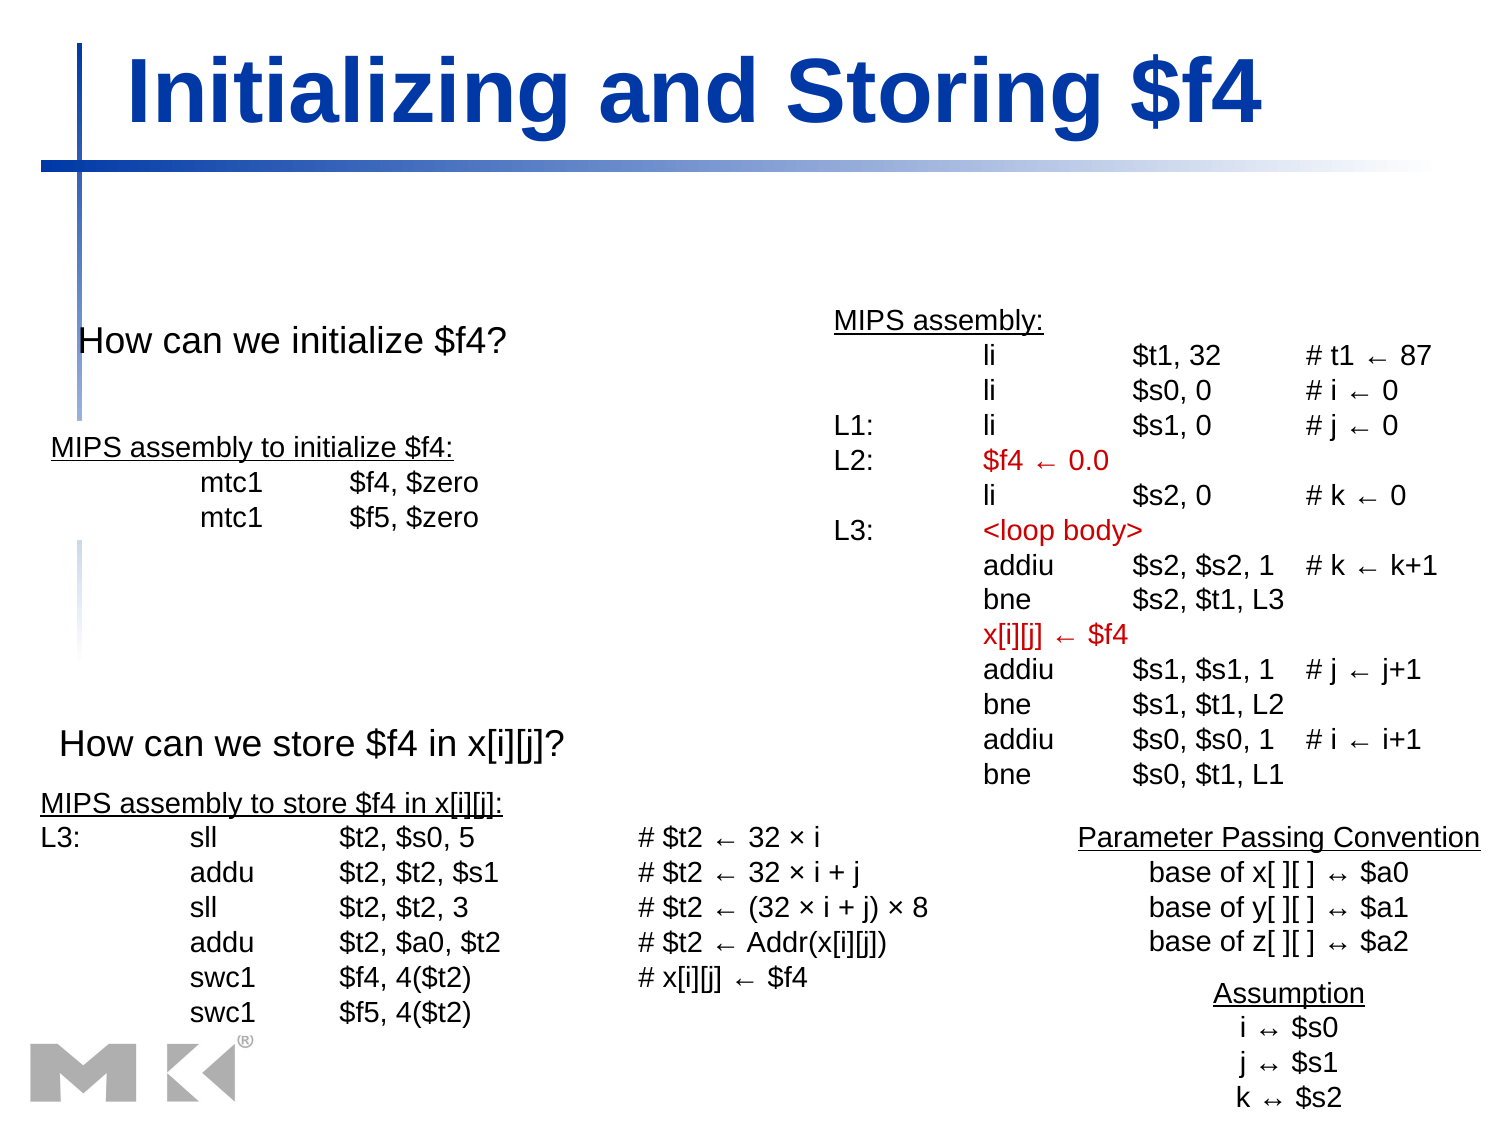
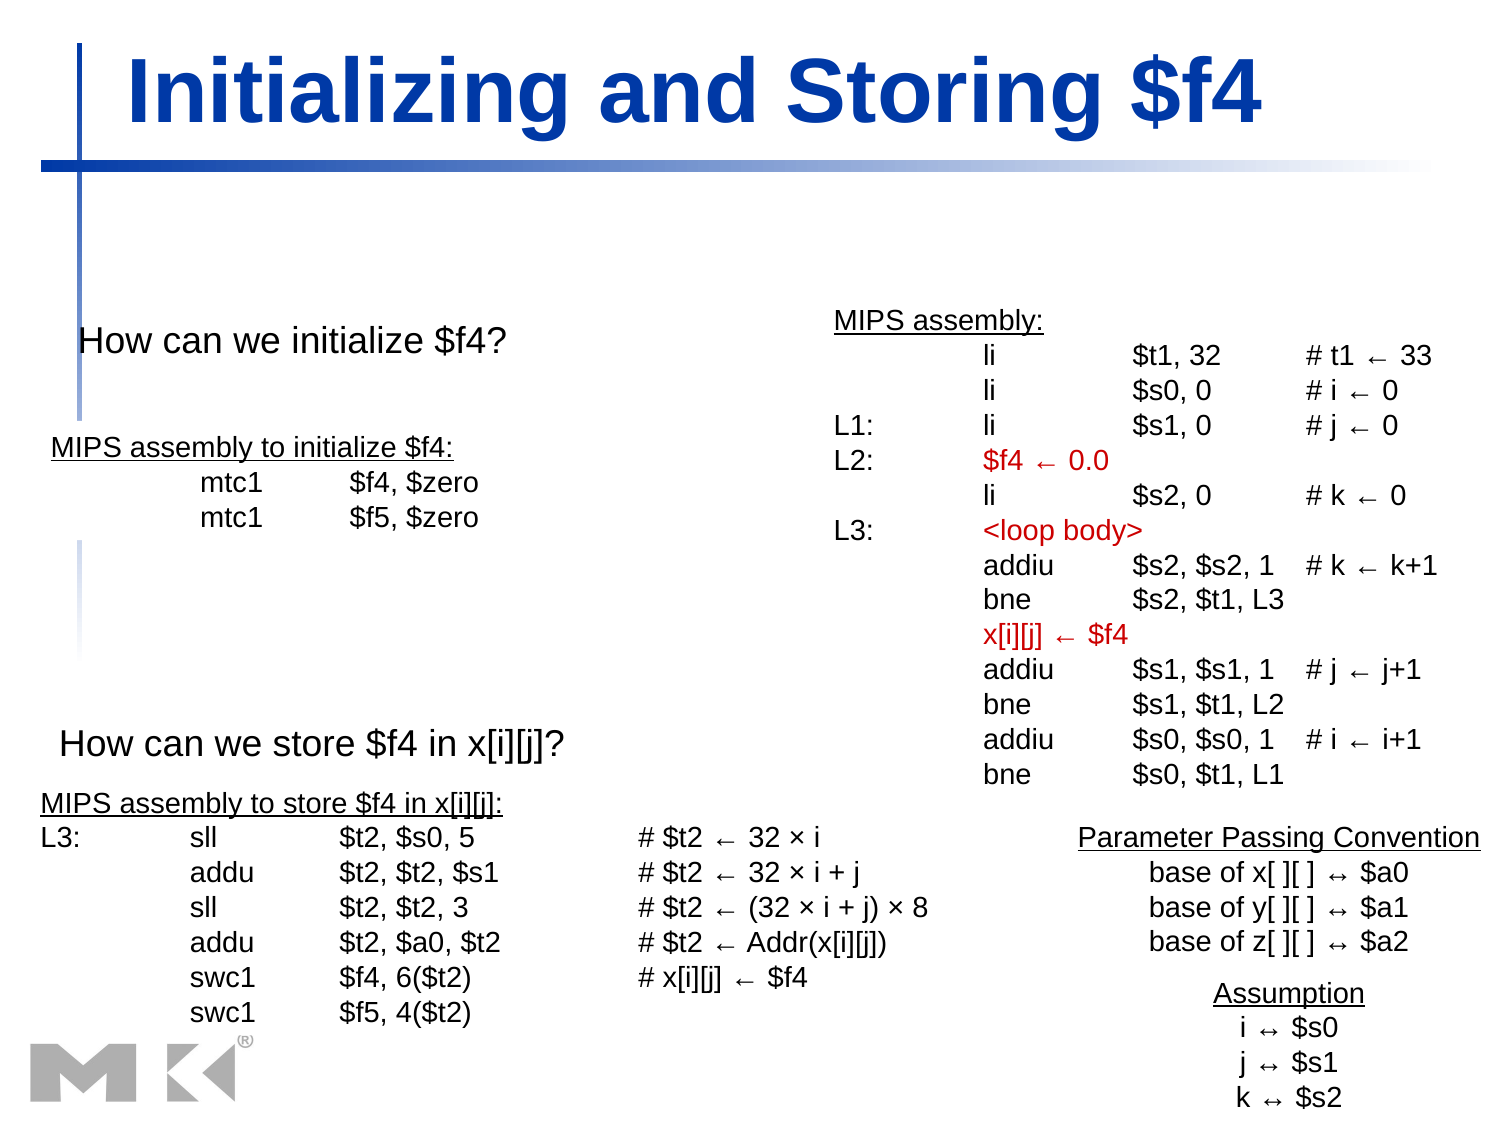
87: 87 -> 33
$f4 4($t2: 4($t2 -> 6($t2
